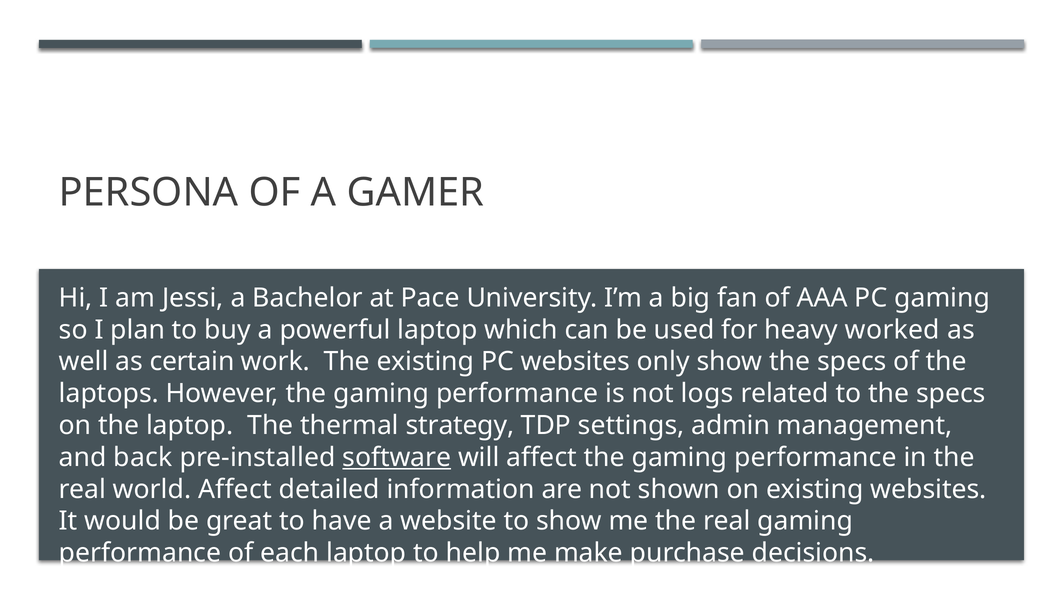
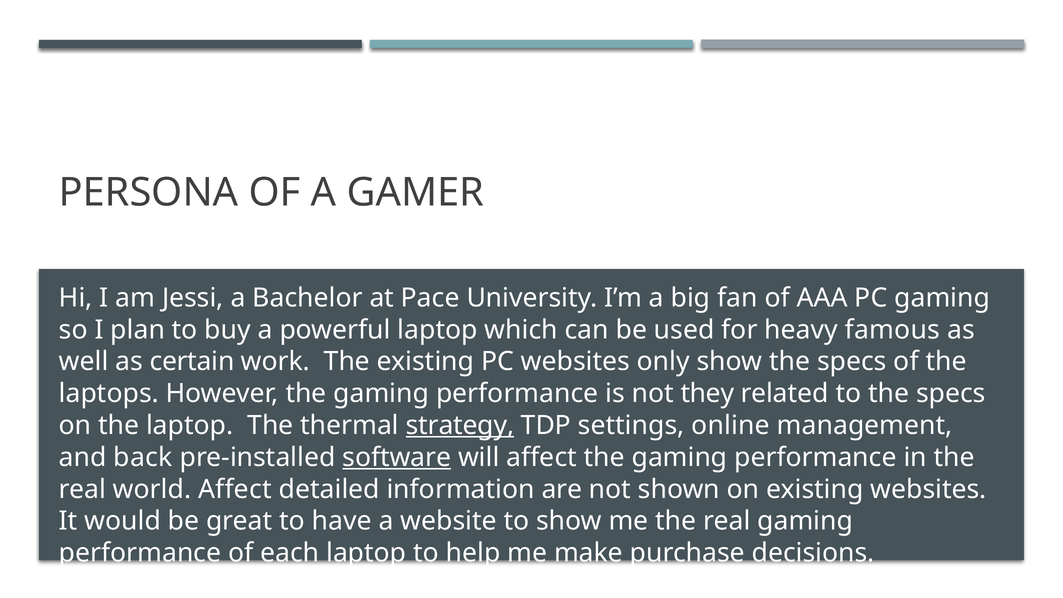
worked: worked -> famous
logs: logs -> they
strategy underline: none -> present
admin: admin -> online
